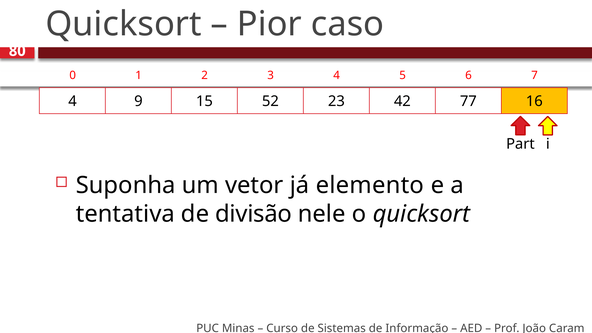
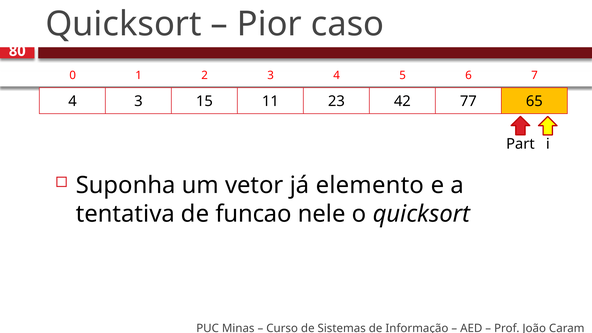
4 9: 9 -> 3
52: 52 -> 11
16: 16 -> 65
divisão: divisão -> funcao
